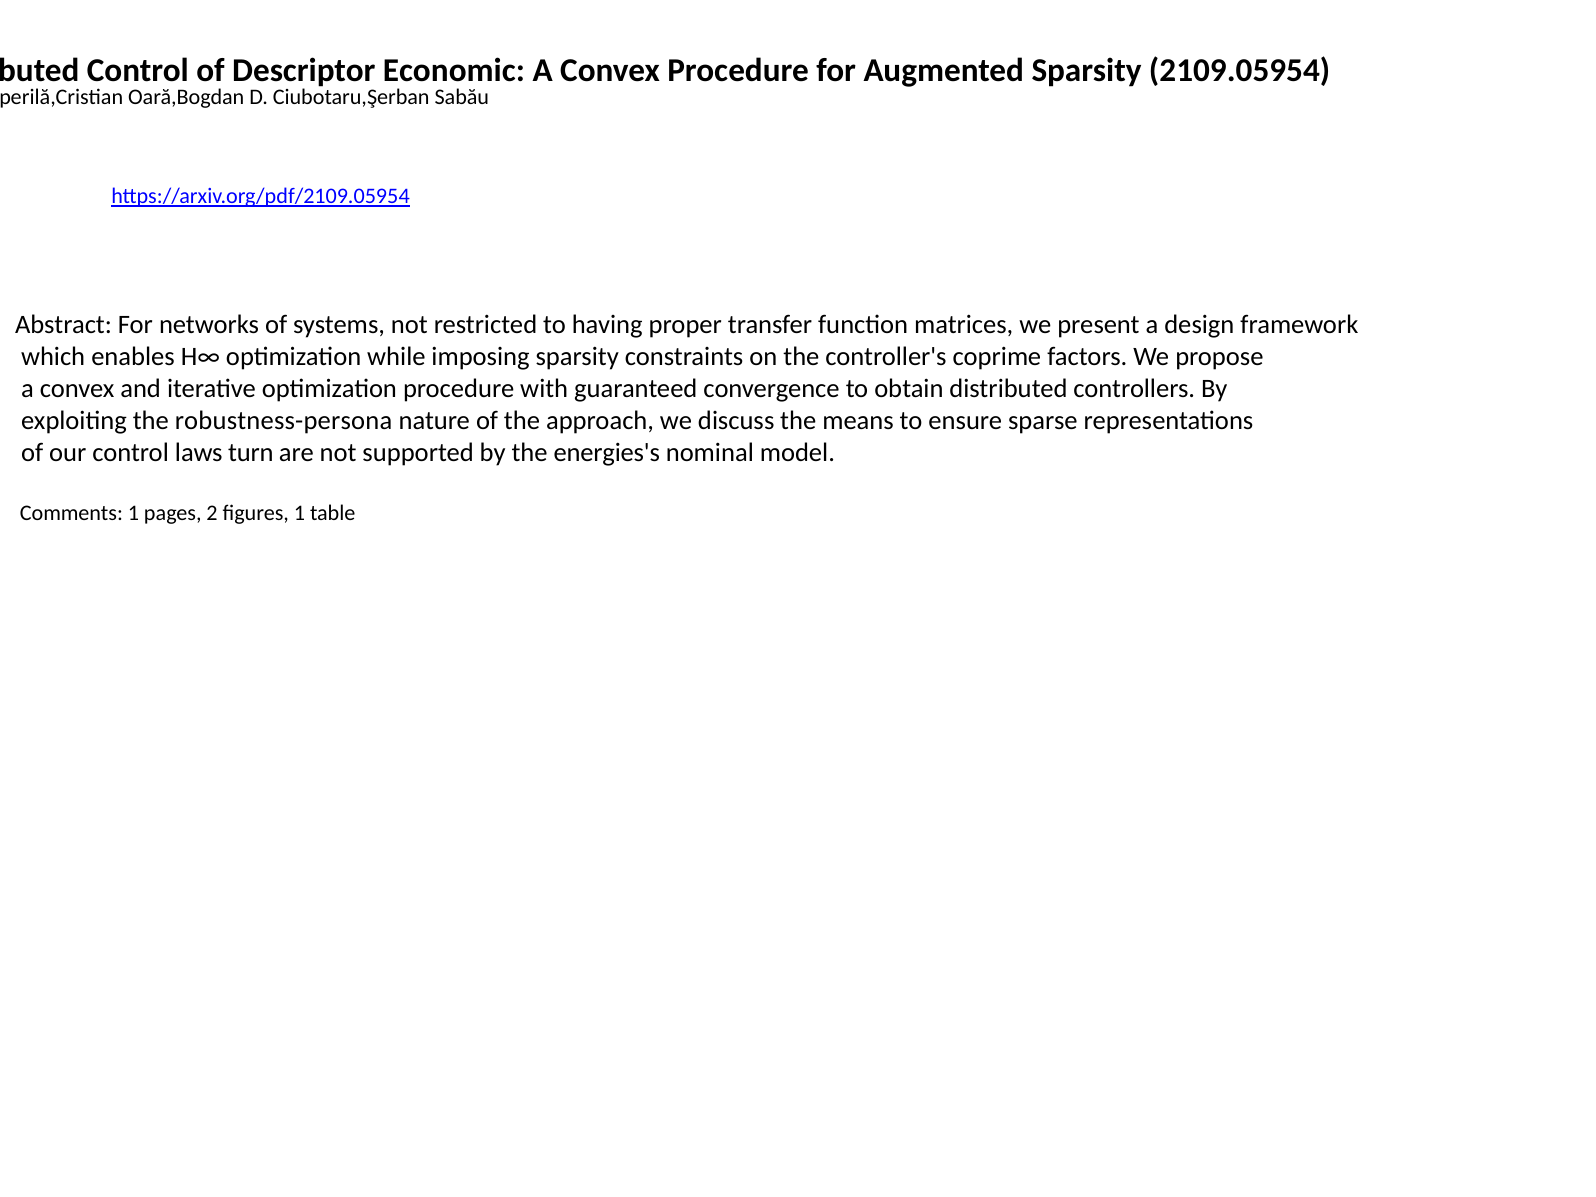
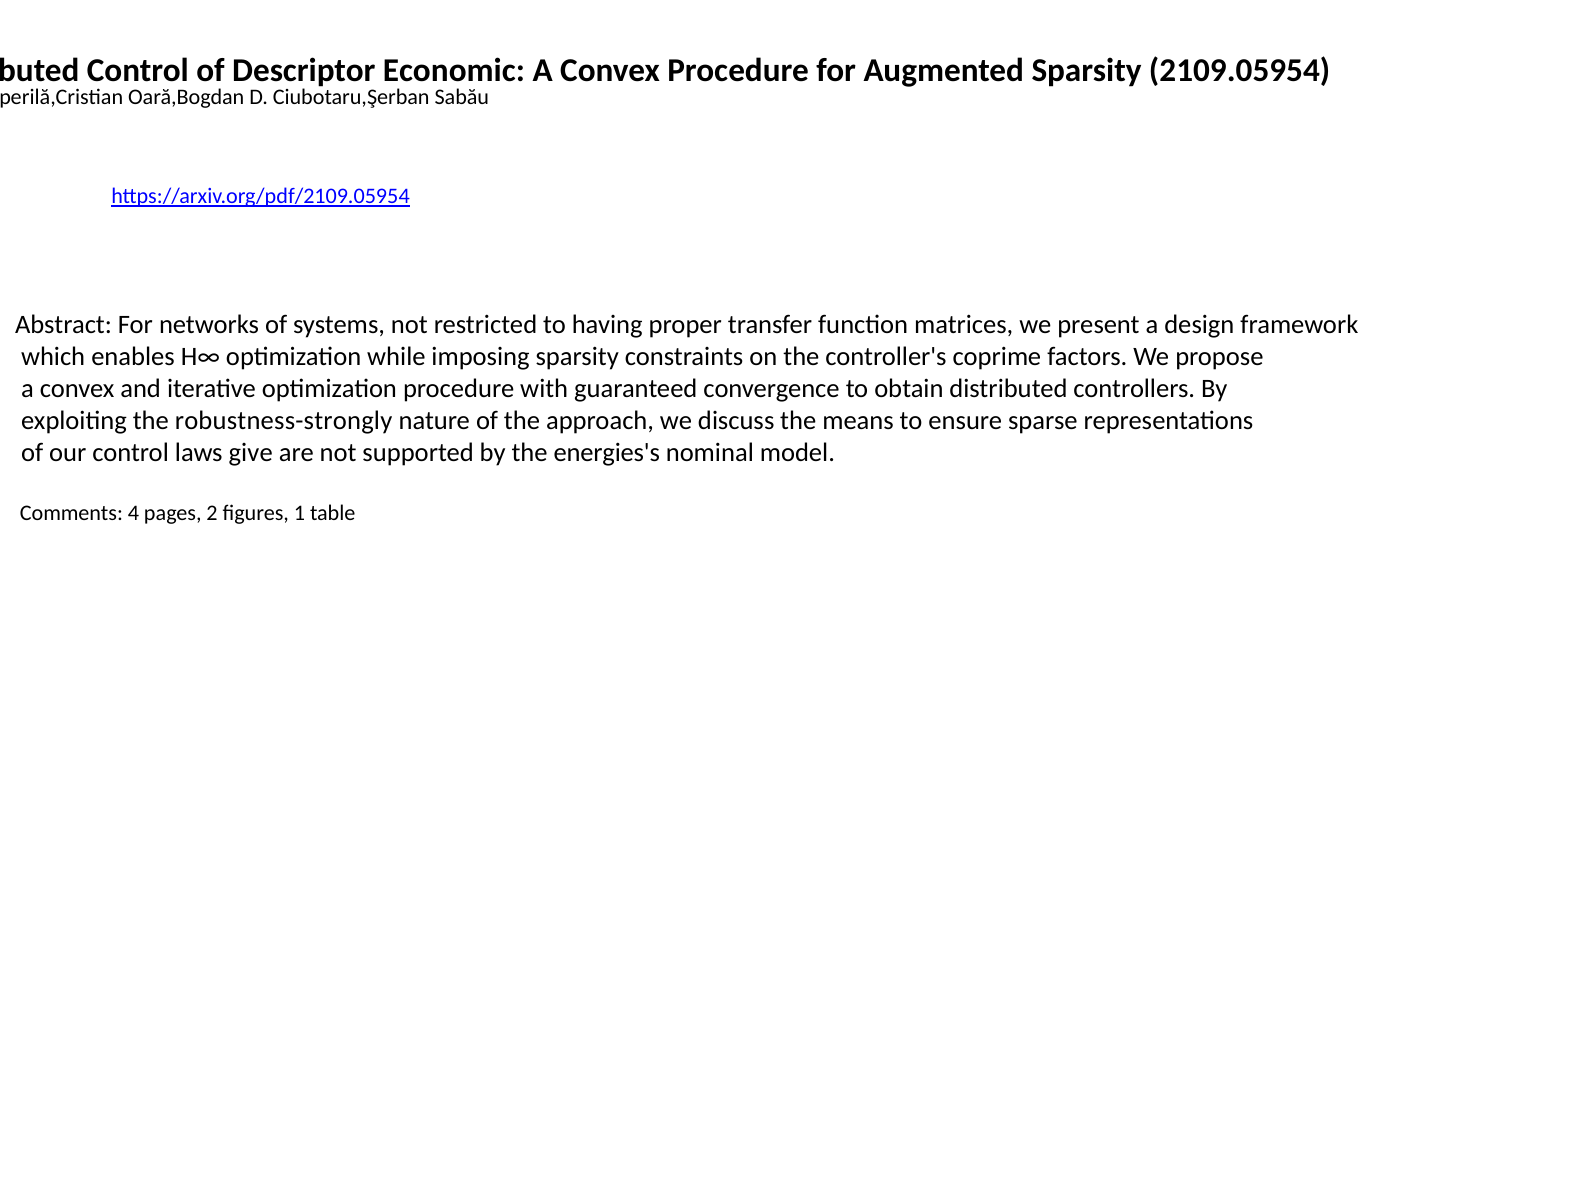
robustness-persona: robustness-persona -> robustness-strongly
turn: turn -> give
Comments 1: 1 -> 4
